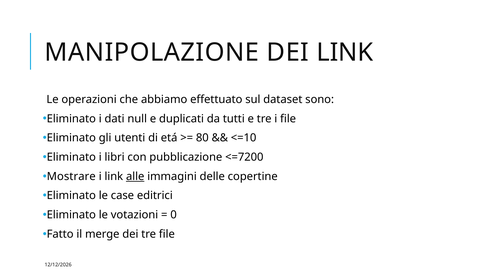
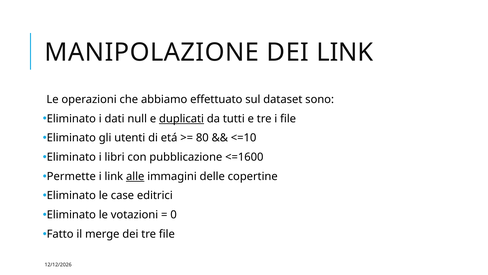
duplicati underline: none -> present
<=7200: <=7200 -> <=1600
Mostrare: Mostrare -> Permette
